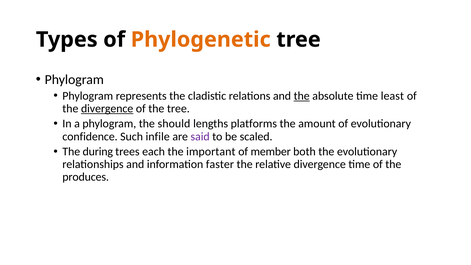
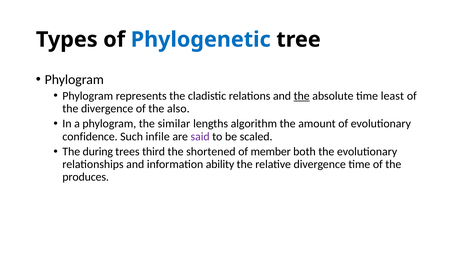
Phylogenetic colour: orange -> blue
divergence at (107, 109) underline: present -> none
the tree: tree -> also
should: should -> similar
platforms: platforms -> algorithm
each: each -> third
important: important -> shortened
faster: faster -> ability
